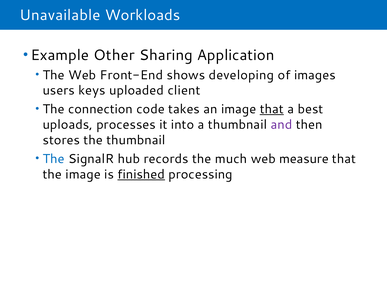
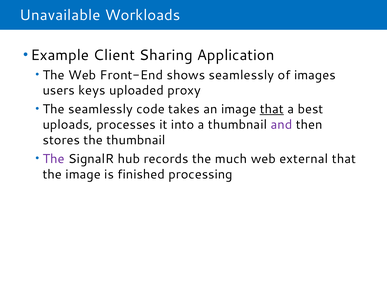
Other: Other -> Client
shows developing: developing -> seamlessly
client: client -> proxy
The connection: connection -> seamlessly
The at (54, 159) colour: blue -> purple
measure: measure -> external
finished underline: present -> none
